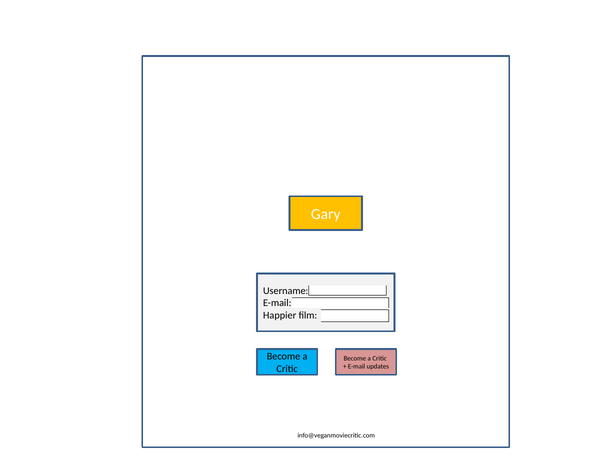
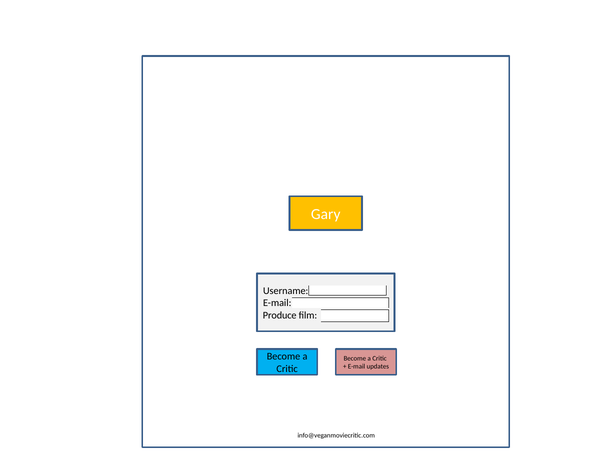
Happier: Happier -> Produce
